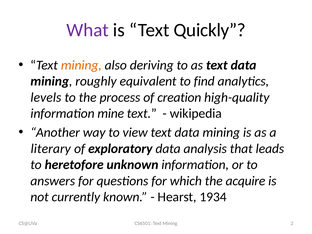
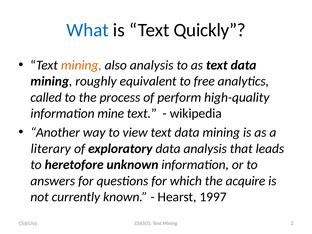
What colour: purple -> blue
also deriving: deriving -> analysis
find: find -> free
levels: levels -> called
creation: creation -> perform
1934: 1934 -> 1997
